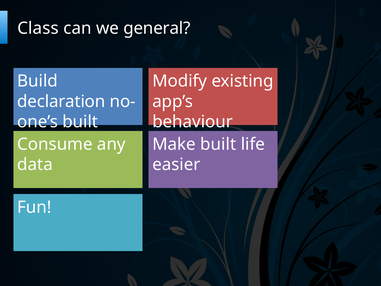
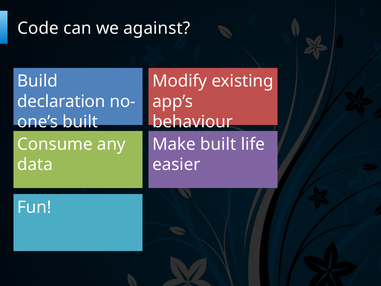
Class: Class -> Code
general: general -> against
